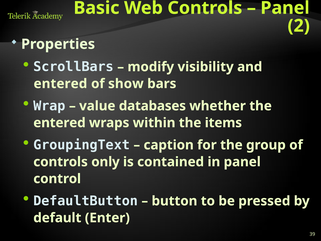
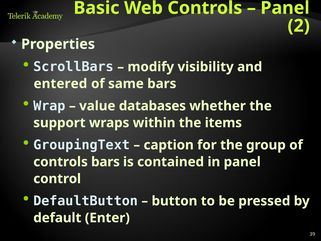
show: show -> same
entered at (59, 123): entered -> support
controls only: only -> bars
